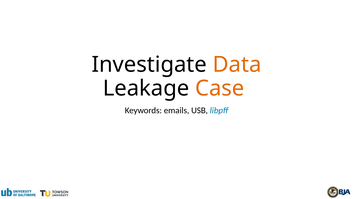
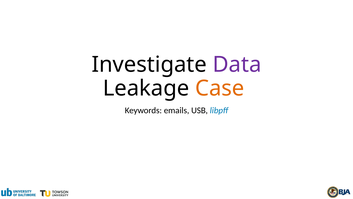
Data colour: orange -> purple
